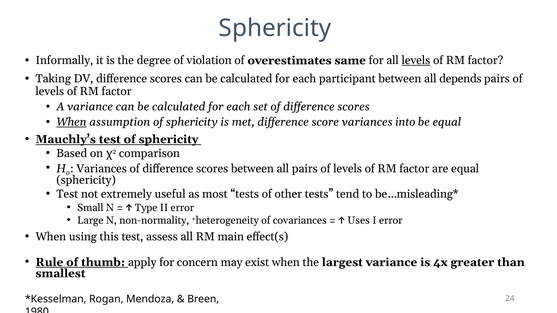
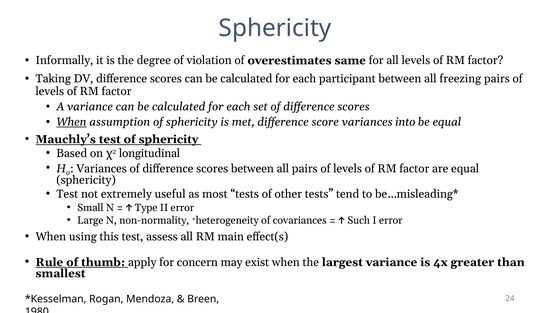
levels at (416, 61) underline: present -> none
depends: depends -> freezing
comparison: comparison -> longitudinal
Uses: Uses -> Such
